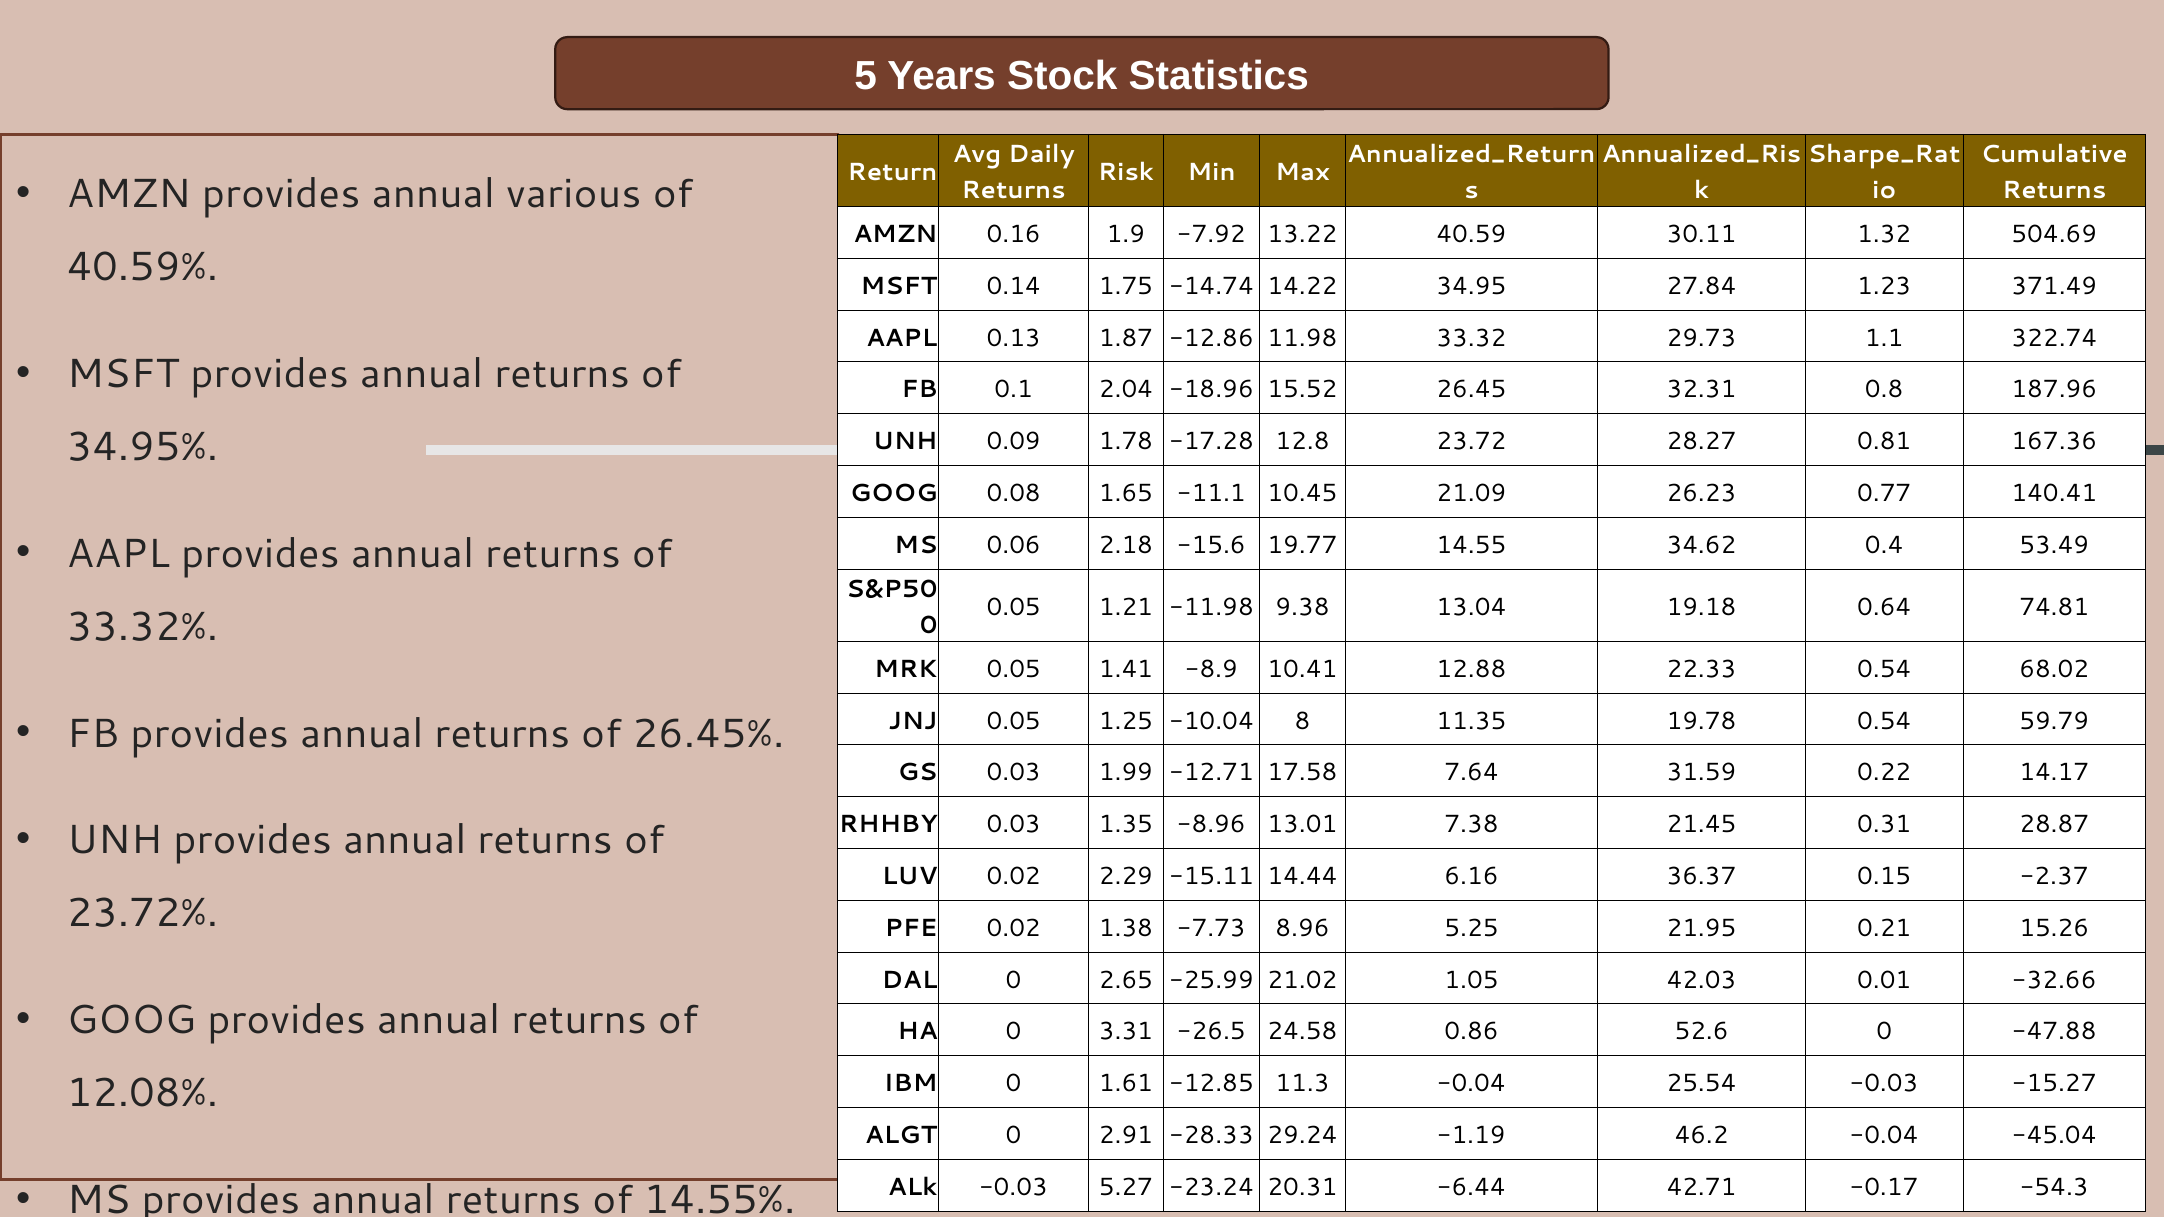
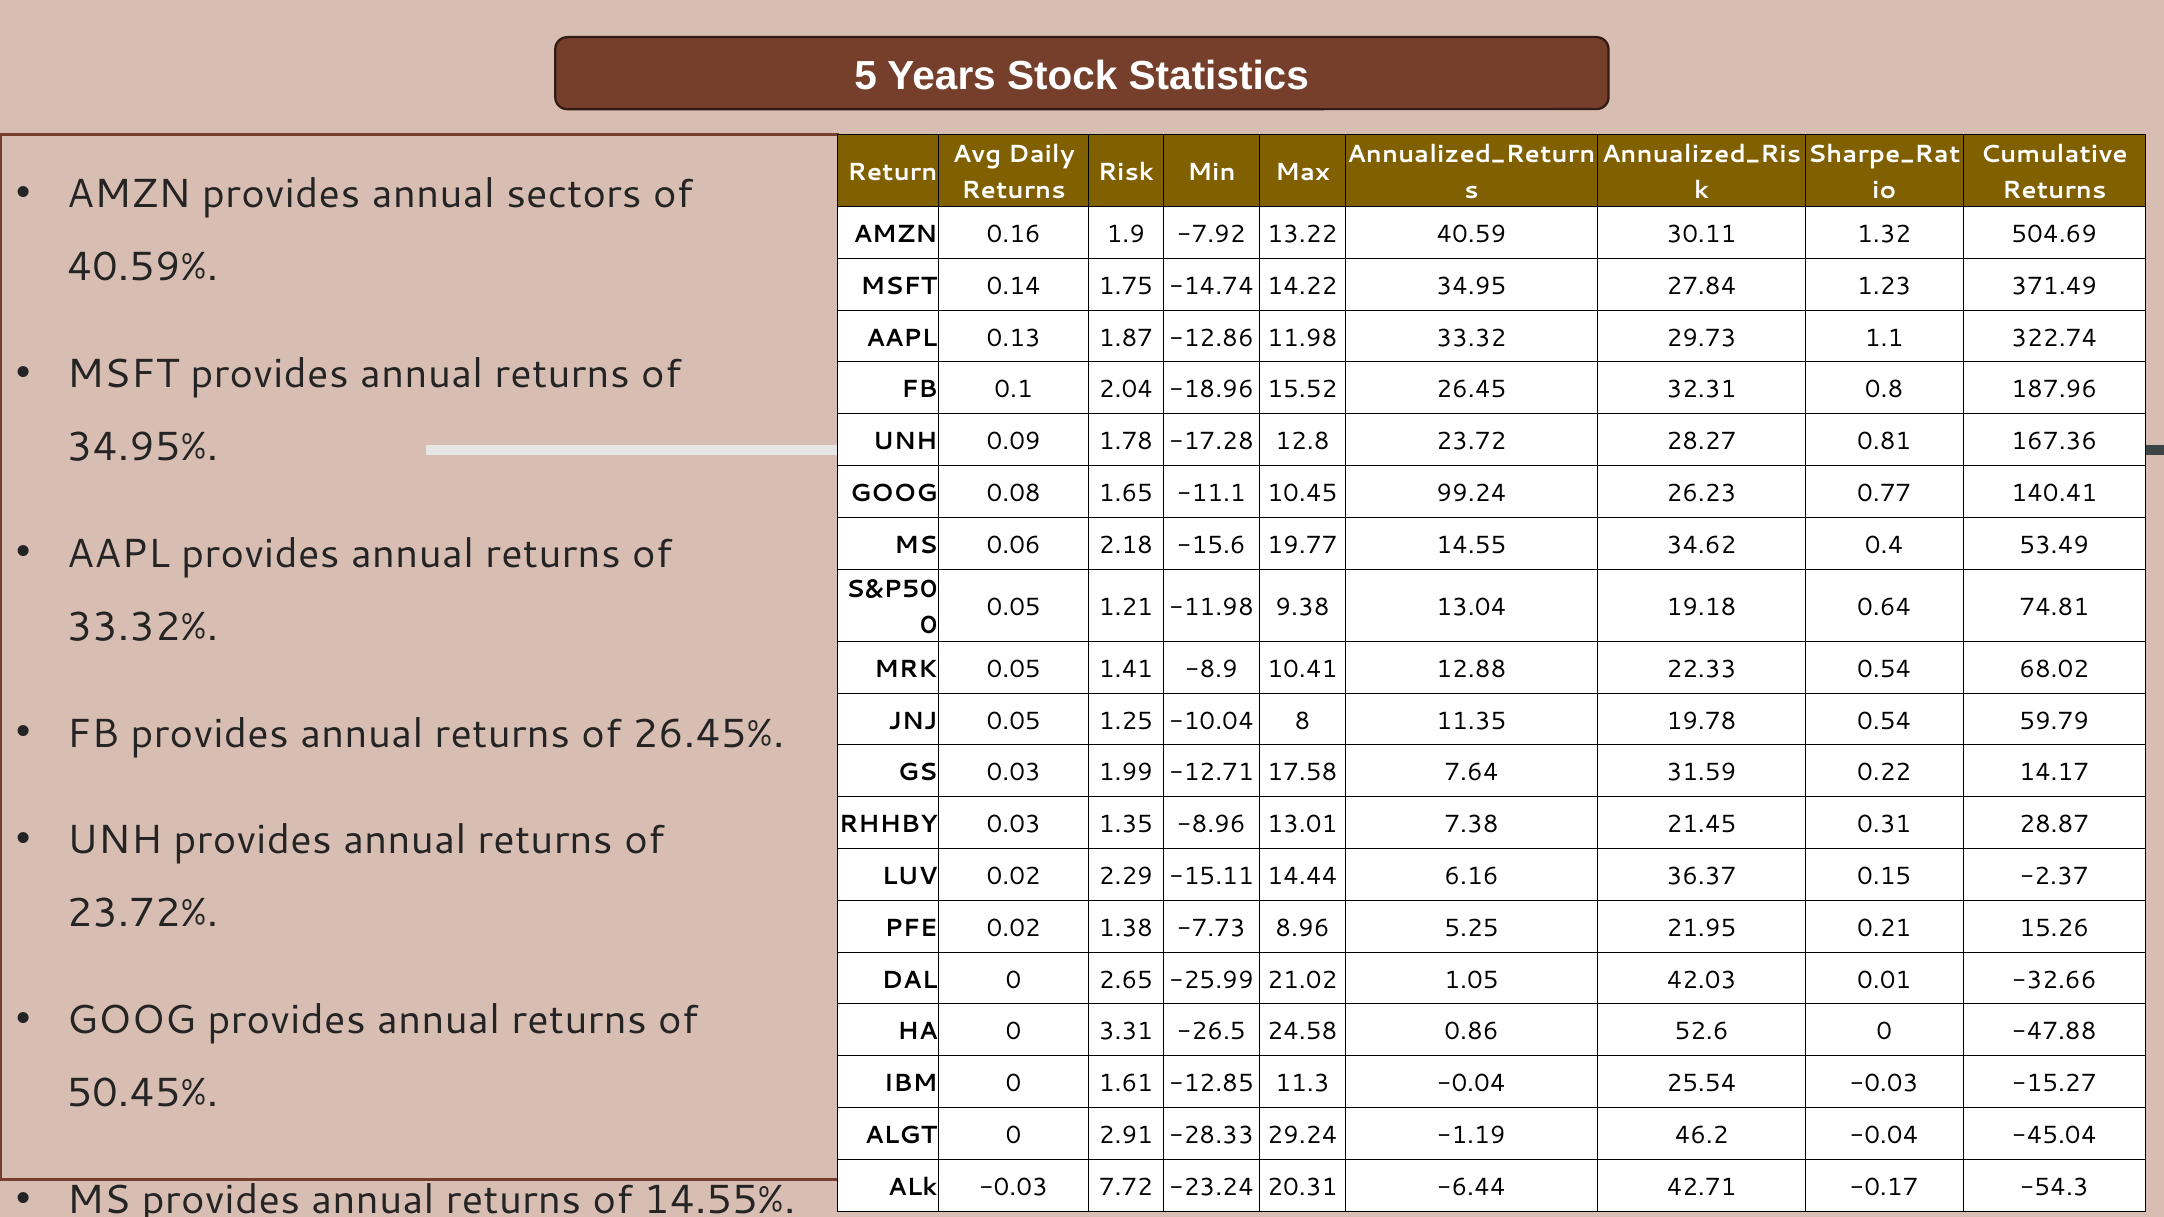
various: various -> sectors
21.09: 21.09 -> 99.24
12.08%: 12.08% -> 50.45%
5.27: 5.27 -> 7.72
